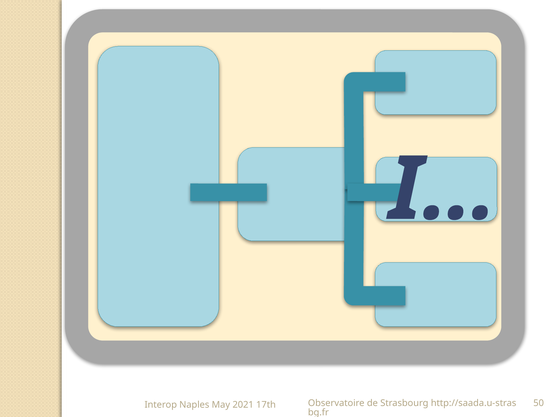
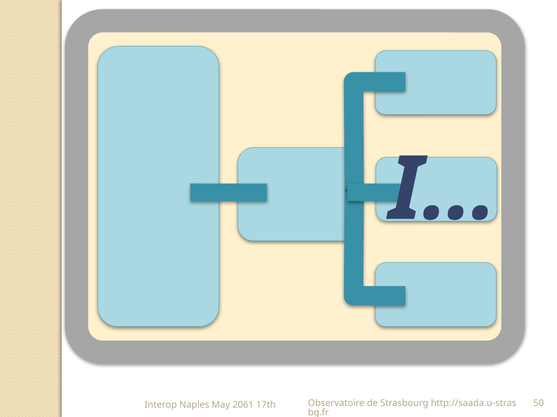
2021: 2021 -> 2061
